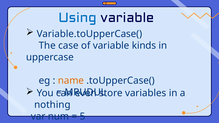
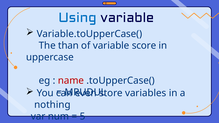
case: case -> than
kinds: kinds -> score
name colour: orange -> red
